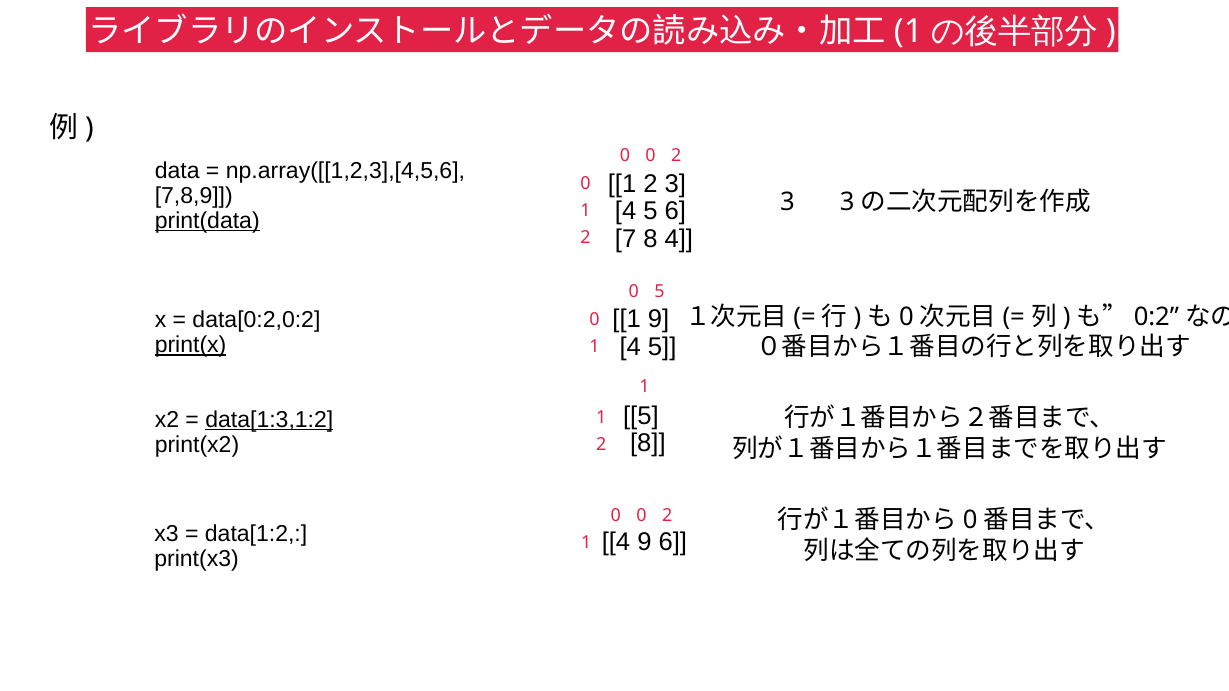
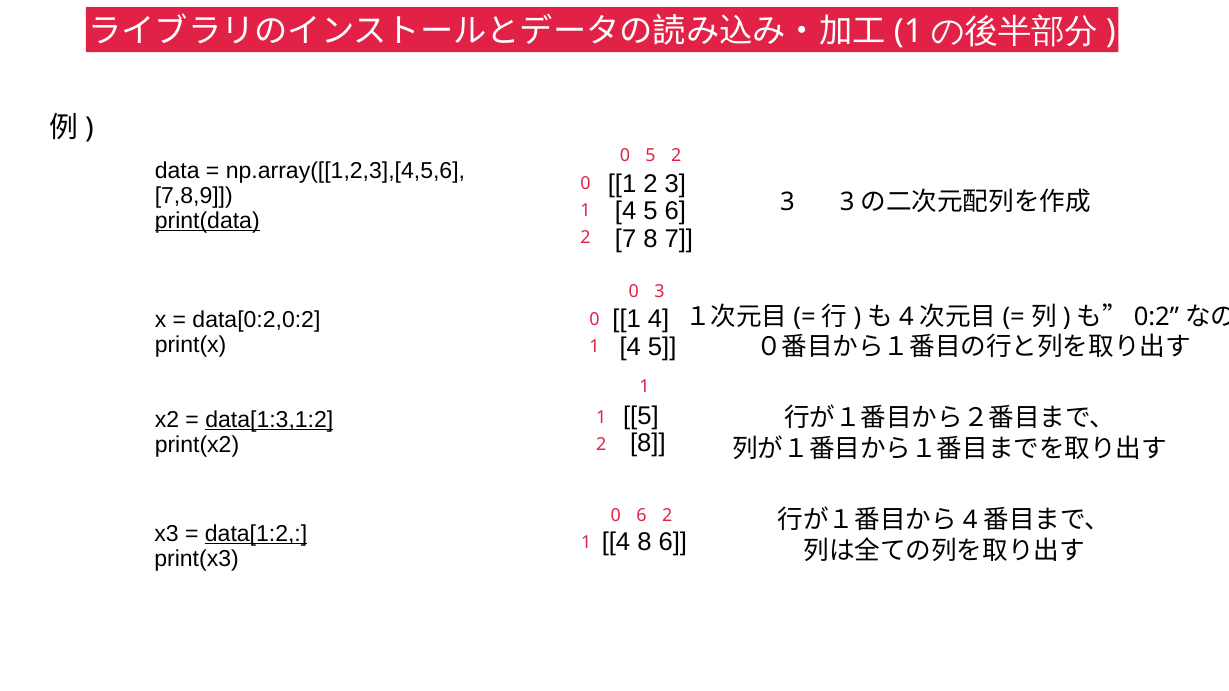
0 at (651, 156): 0 -> 5
8 4: 4 -> 7
0 5: 5 -> 3
0 at (906, 317): 0 -> 4
1 9: 9 -> 4
print(x underline: present -> none
0 at (970, 520): 0 -> 4
0 at (641, 516): 0 -> 6
data[1:2 underline: none -> present
4 9: 9 -> 8
